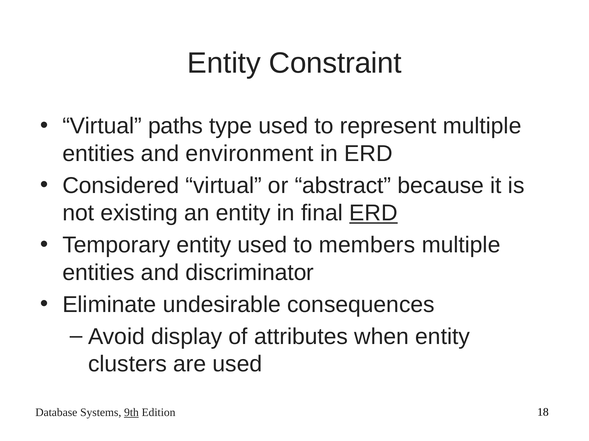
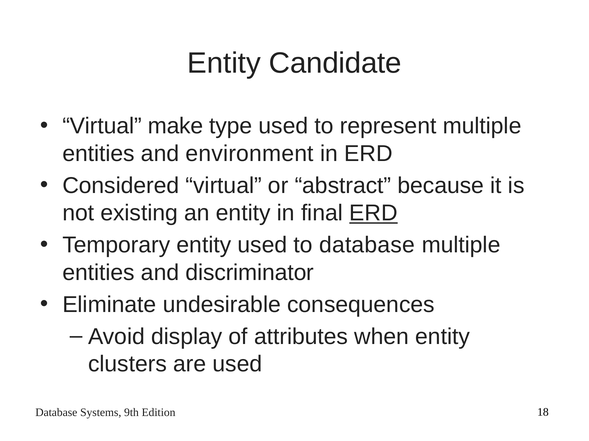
Constraint: Constraint -> Candidate
paths: paths -> make
to members: members -> database
9th underline: present -> none
